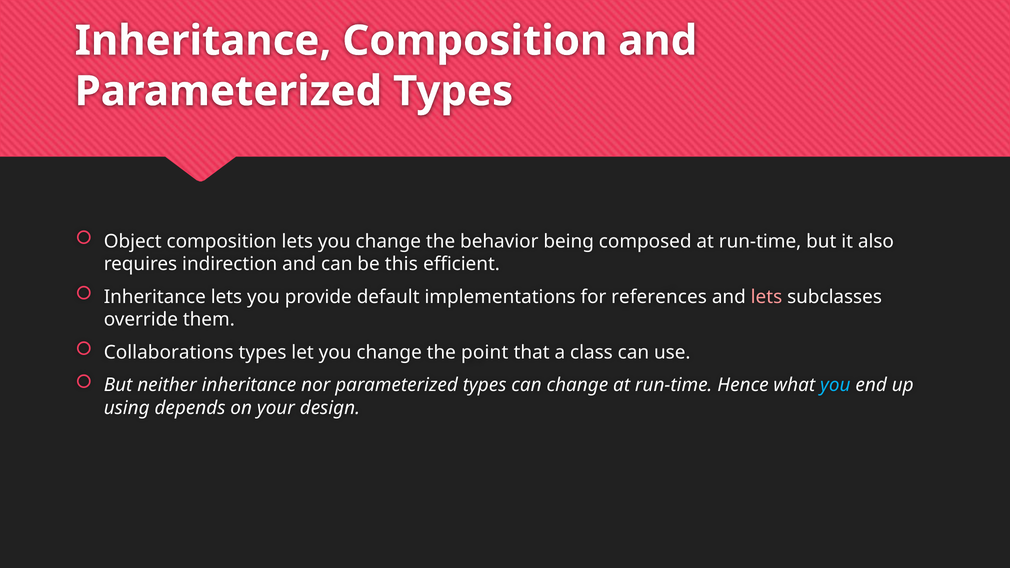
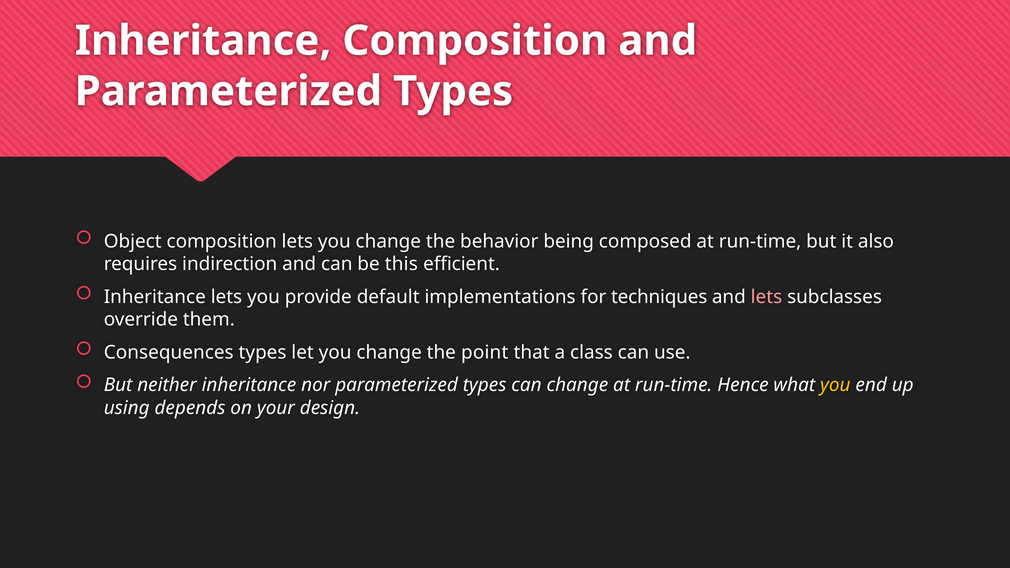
references: references -> techniques
Collaborations: Collaborations -> Consequences
you at (835, 385) colour: light blue -> yellow
